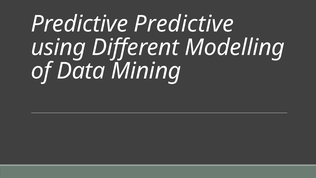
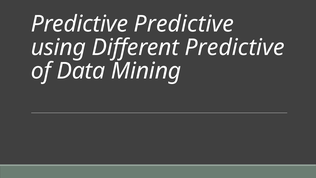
Different Modelling: Modelling -> Predictive
